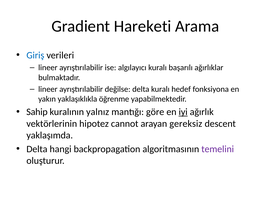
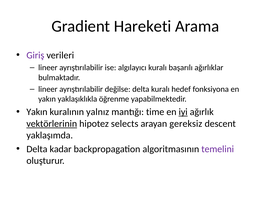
Giriş colour: blue -> purple
Sahip at (37, 112): Sahip -> Yakın
göre: göre -> time
vektörlerinin underline: none -> present
cannot: cannot -> selects
hangi: hangi -> kadar
